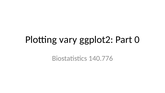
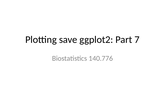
vary: vary -> save
0: 0 -> 7
